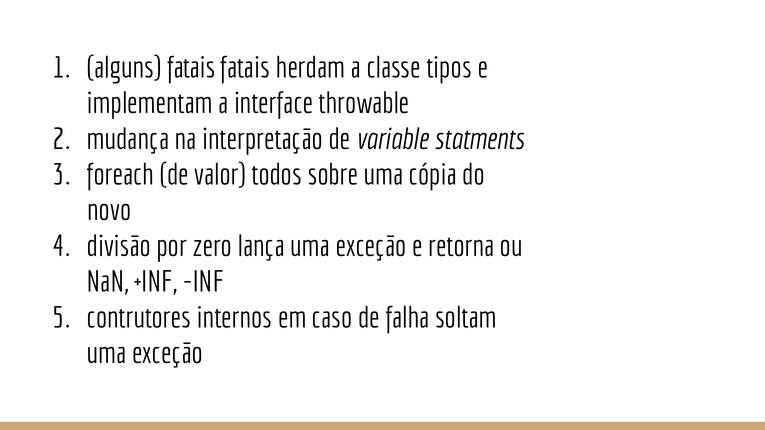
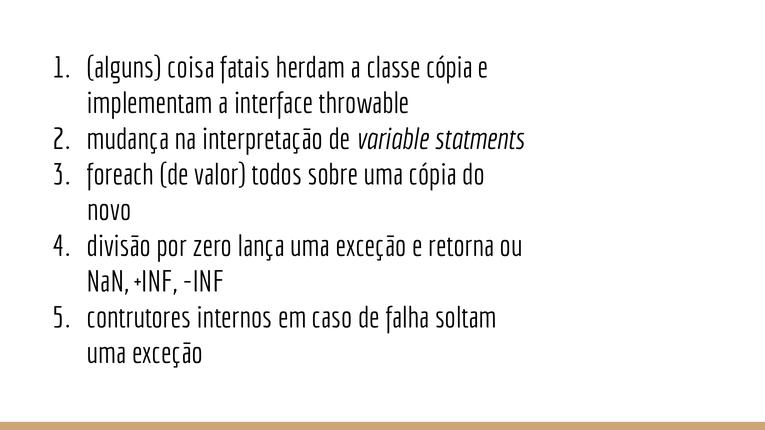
alguns fatais: fatais -> coisa
classe tipos: tipos -> cópia
